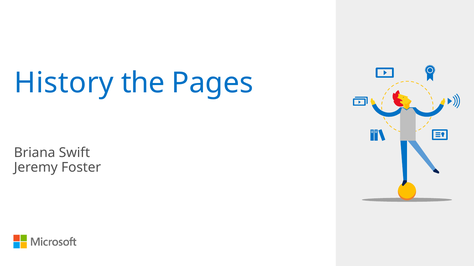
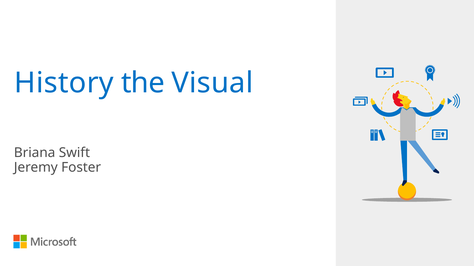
Pages: Pages -> Visual
